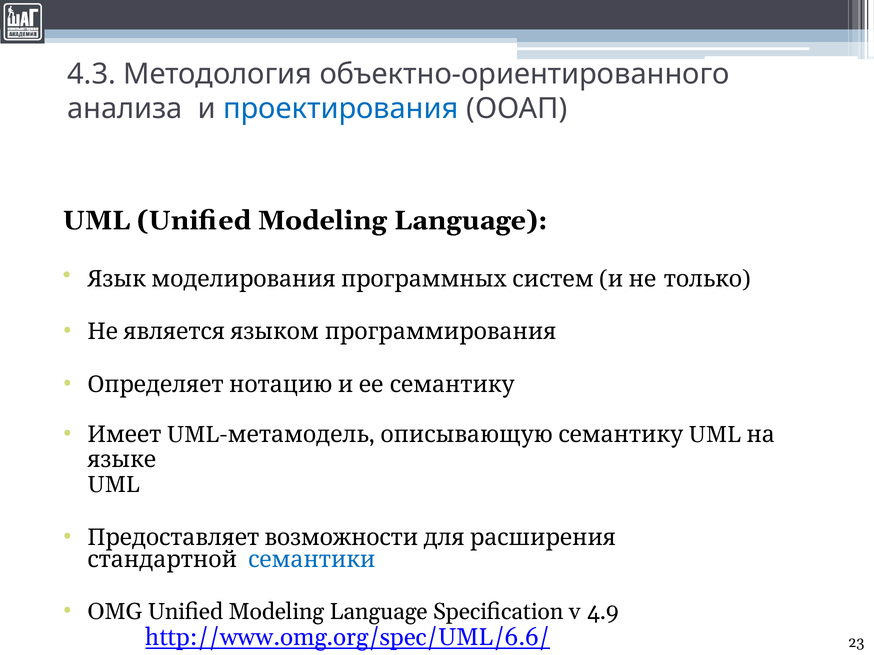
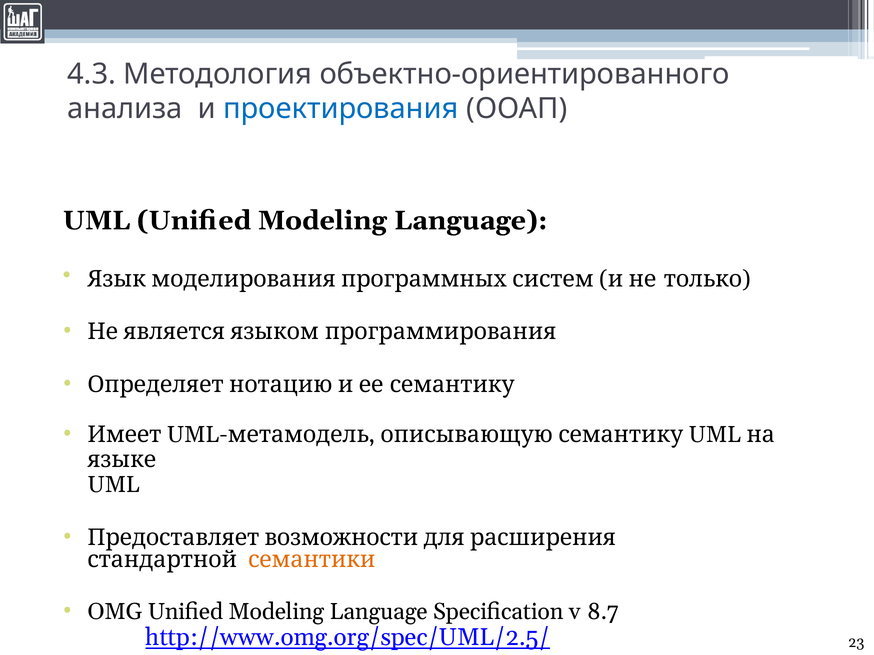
семантики colour: blue -> orange
4.9: 4.9 -> 8.7
http://www.omg.org/spec/UML/6.6/: http://www.omg.org/spec/UML/6.6/ -> http://www.omg.org/spec/UML/2.5/
